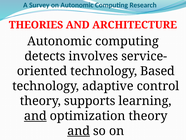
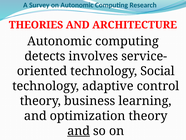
Based: Based -> Social
supports: supports -> business
and at (35, 116) underline: present -> none
